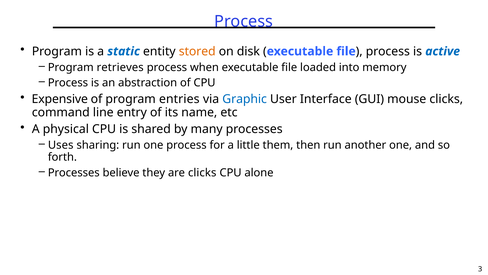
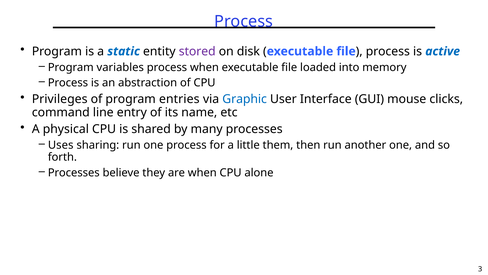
stored colour: orange -> purple
retrieves: retrieves -> variables
Expensive: Expensive -> Privileges
are clicks: clicks -> when
